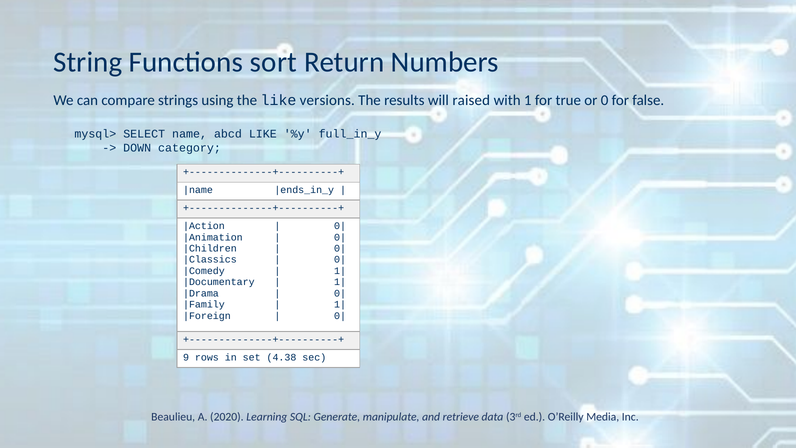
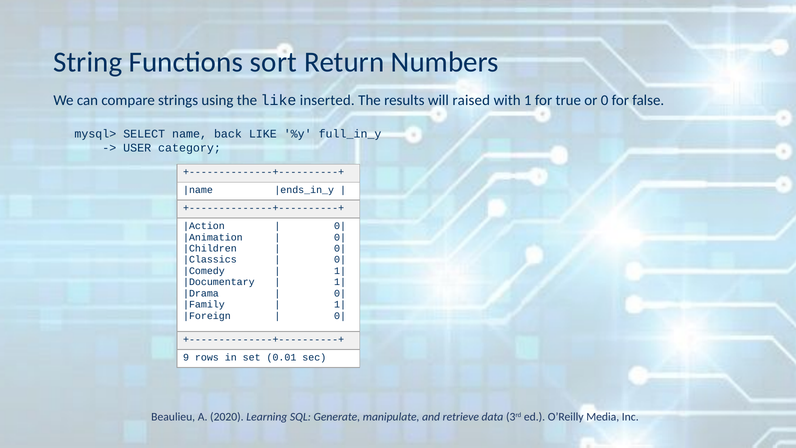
versions: versions -> inserted
abcd: abcd -> back
DOWN: DOWN -> USER
4.38: 4.38 -> 0.01
